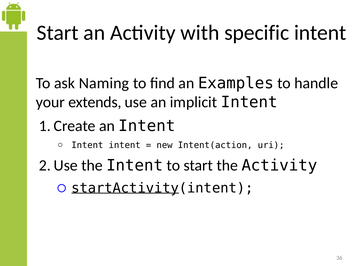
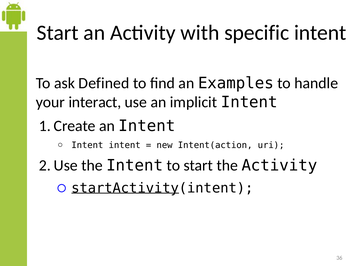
Naming: Naming -> Defined
extends: extends -> interact
